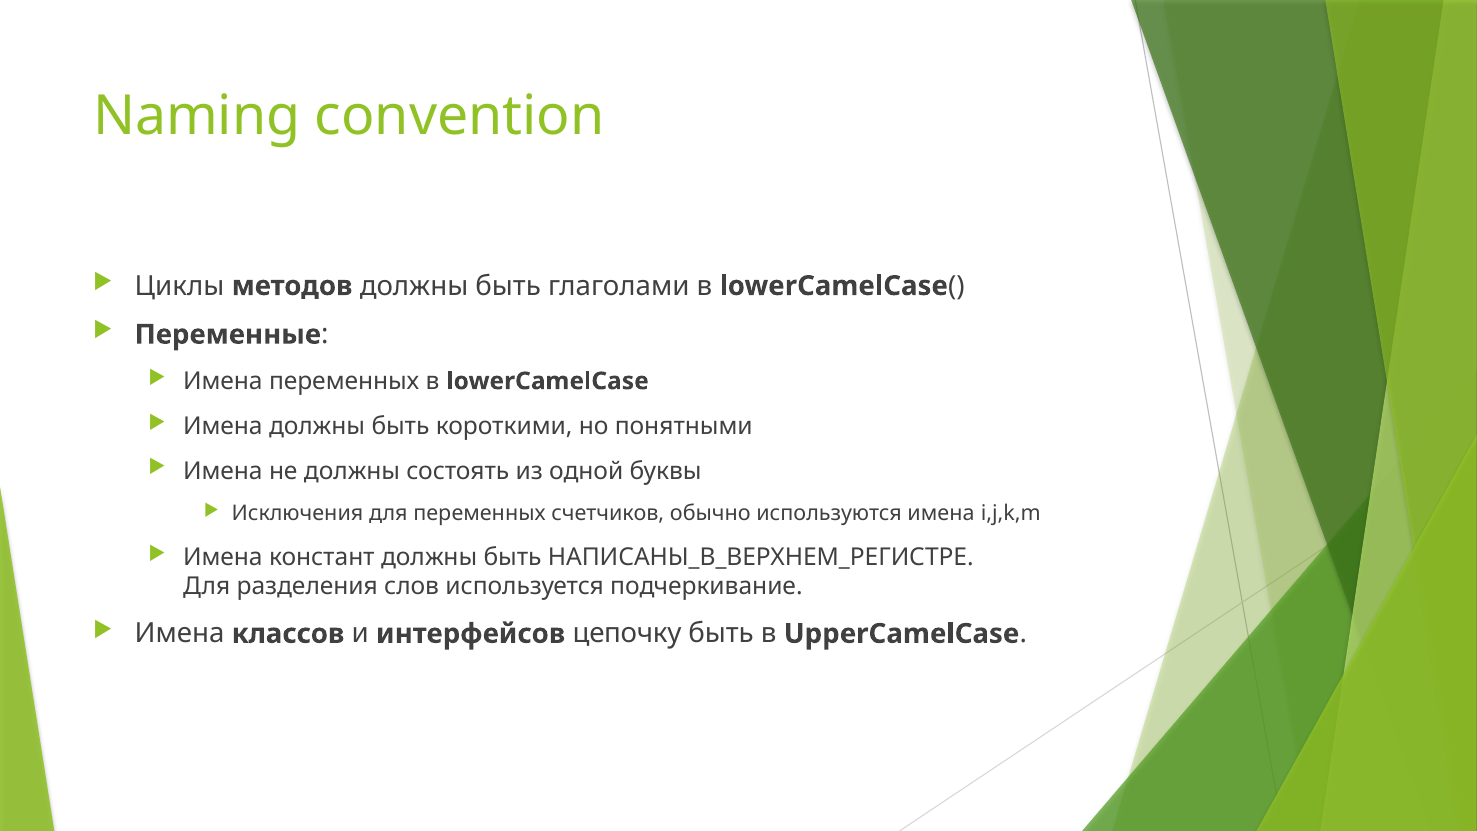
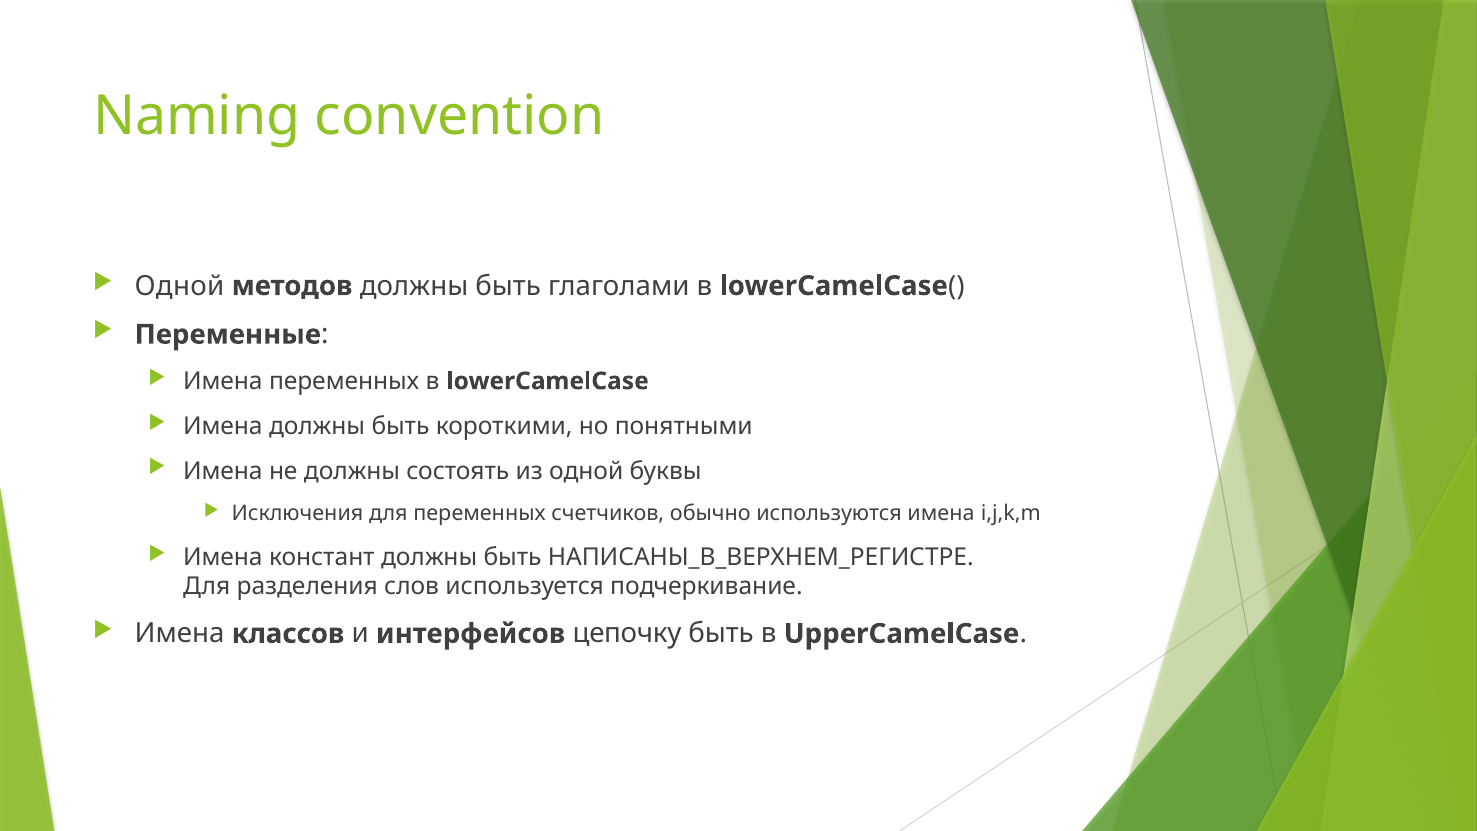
Циклы at (180, 286): Циклы -> Одной
